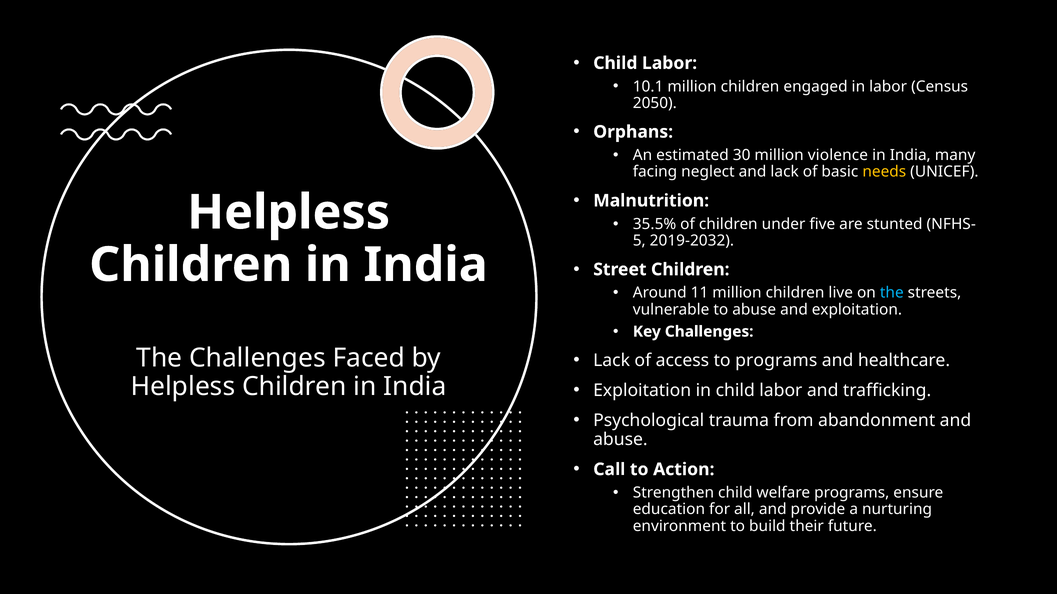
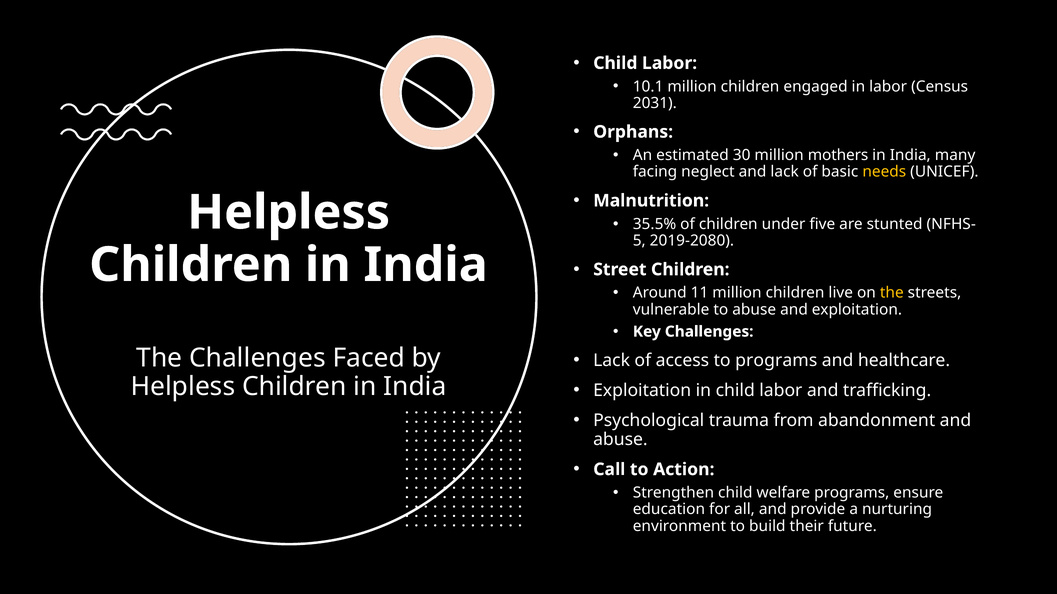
2050: 2050 -> 2031
violence: violence -> mothers
2019-2032: 2019-2032 -> 2019-2080
the at (892, 293) colour: light blue -> yellow
